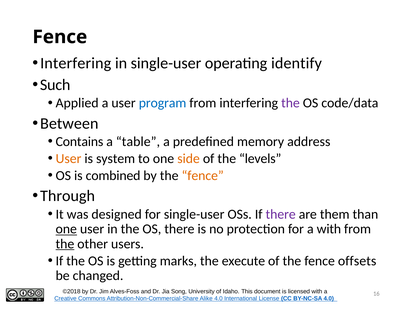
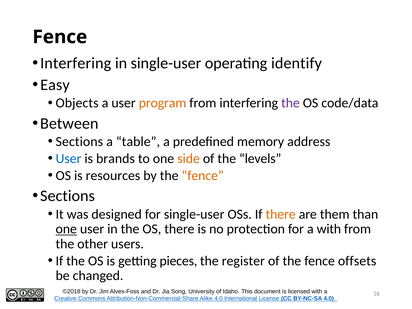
Such: Such -> Easy
Applied: Applied -> Objects
program colour: blue -> orange
Contains at (79, 142): Contains -> Sections
User at (69, 159) colour: orange -> blue
system: system -> brands
combined: combined -> resources
Through at (68, 196): Through -> Sections
there at (281, 214) colour: purple -> orange
the at (65, 244) underline: present -> none
marks: marks -> pieces
execute: execute -> register
